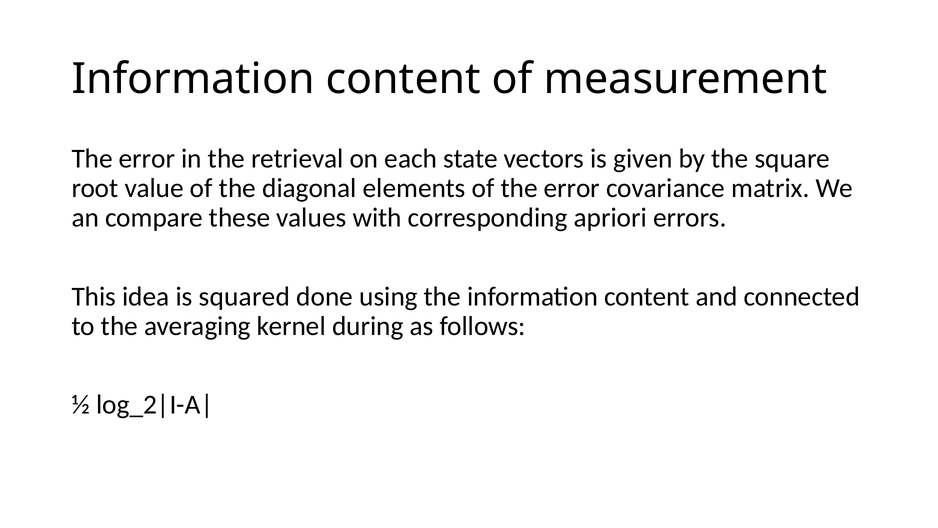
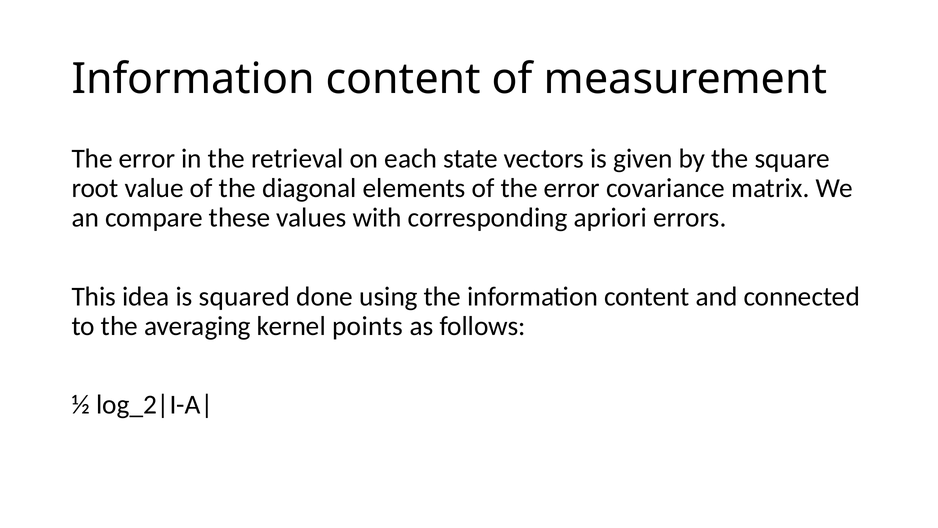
during: during -> points
